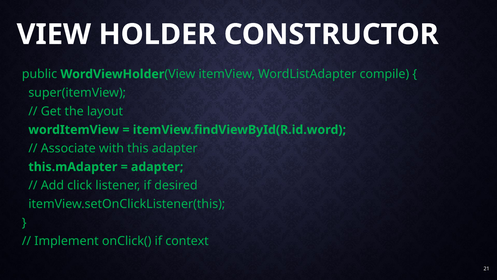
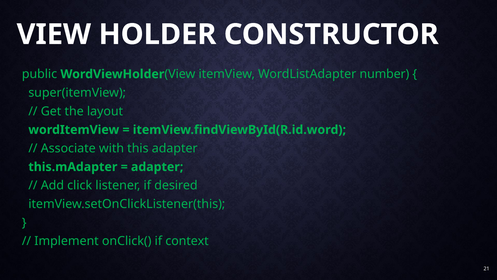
compile: compile -> number
